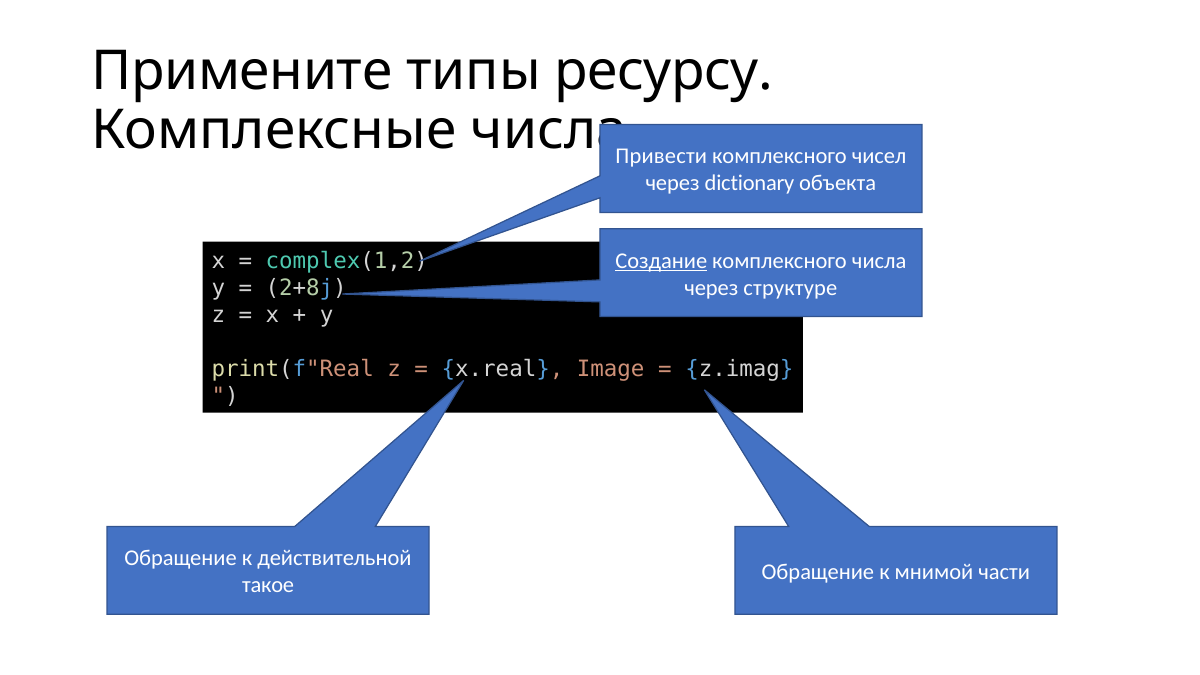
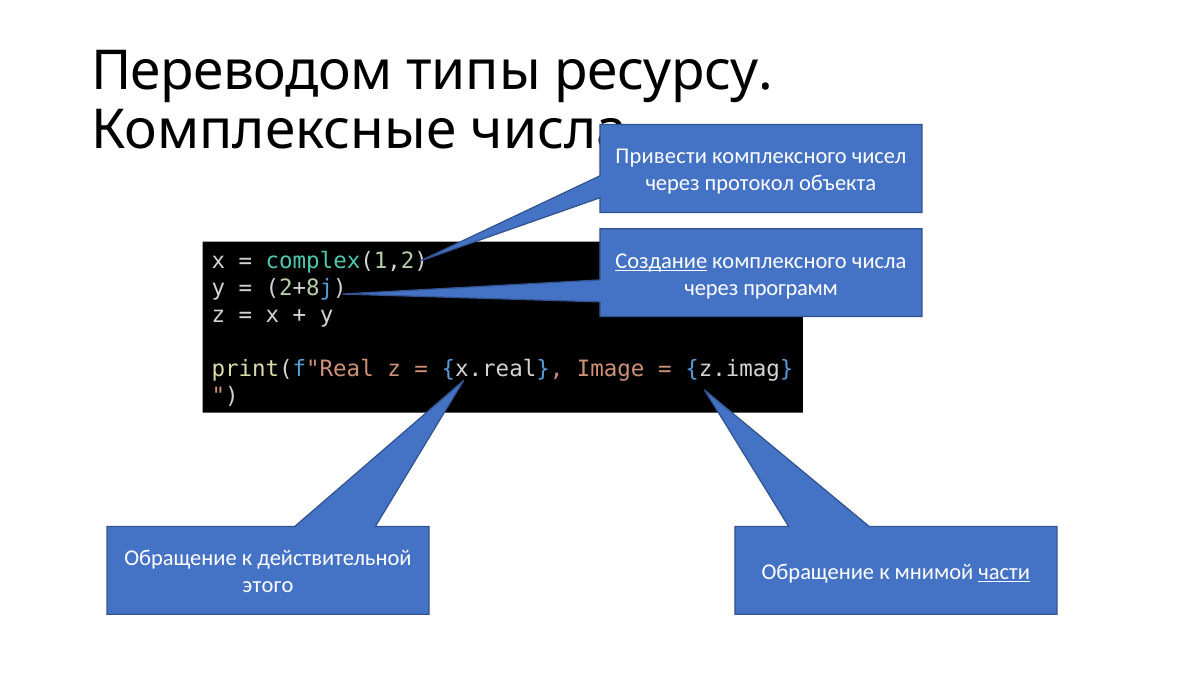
Примените: Примените -> Переводом
dictionary: dictionary -> протокол
структуре: структуре -> программ
части underline: none -> present
такое: такое -> этого
